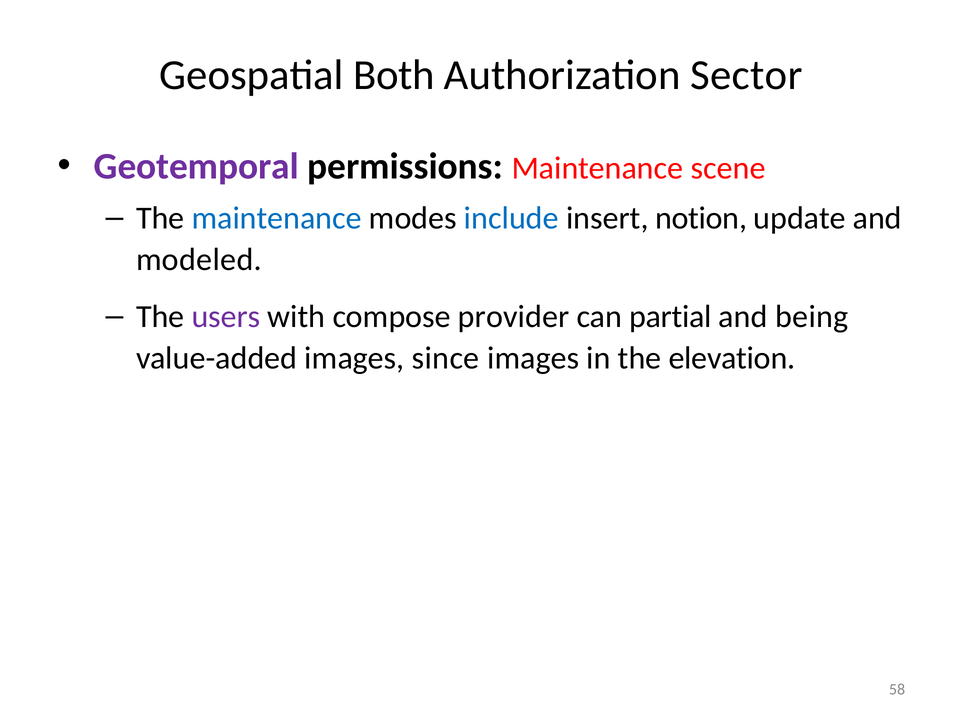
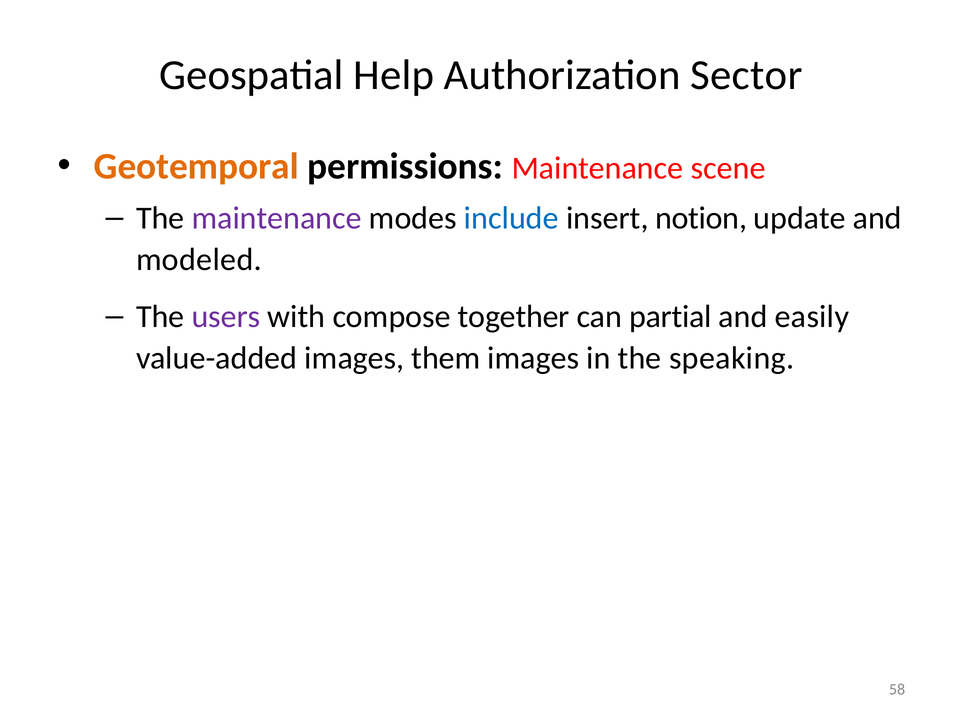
Both: Both -> Help
Geotemporal colour: purple -> orange
maintenance at (277, 218) colour: blue -> purple
provider: provider -> together
being: being -> easily
since: since -> them
elevation: elevation -> speaking
